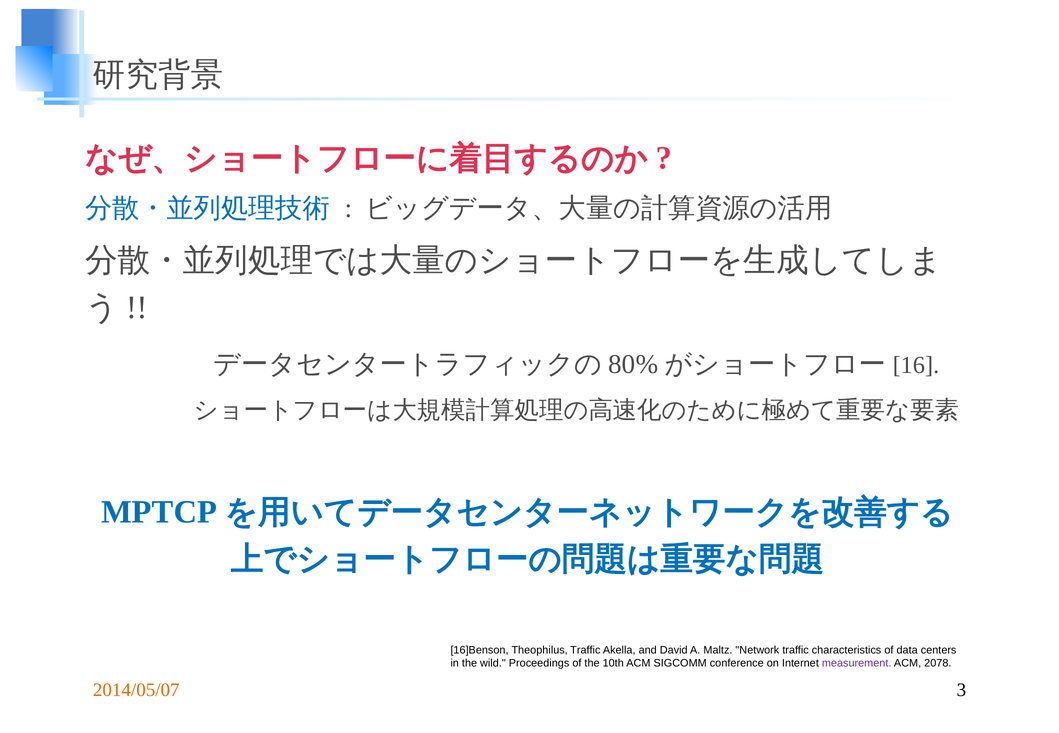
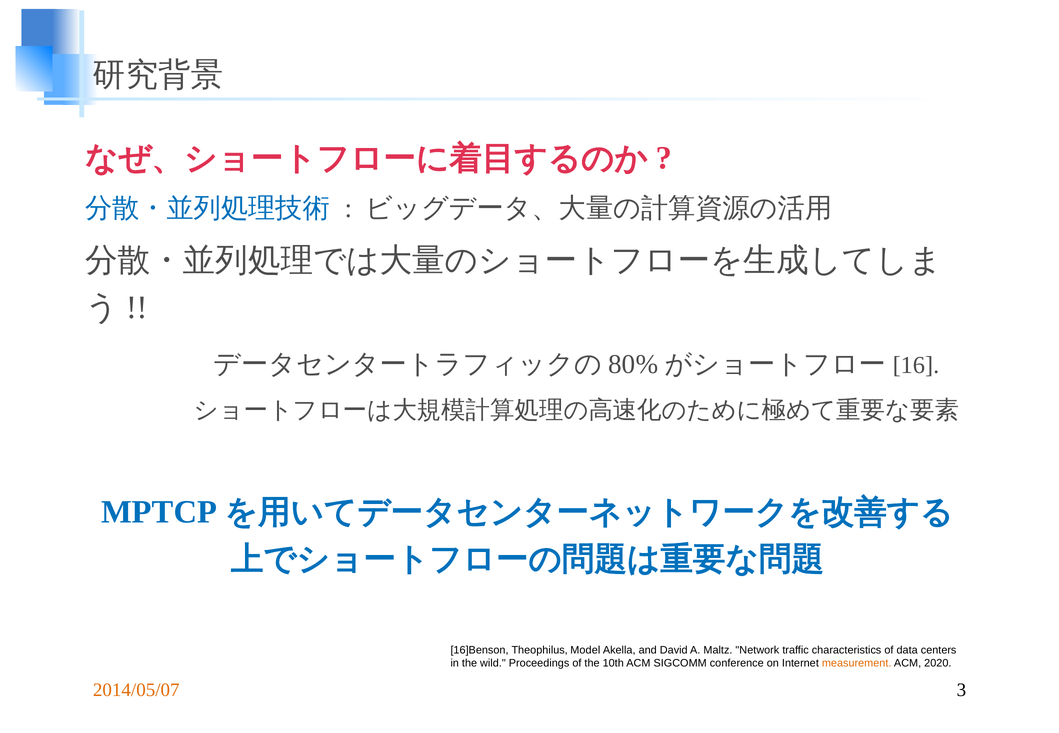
Theophilus Traffic: Traffic -> Model
measurement colour: purple -> orange
2078: 2078 -> 2020
